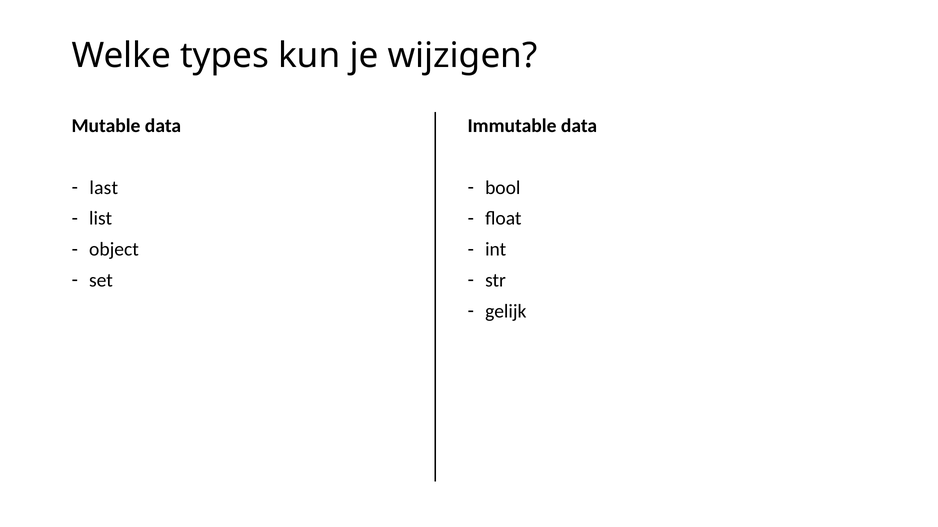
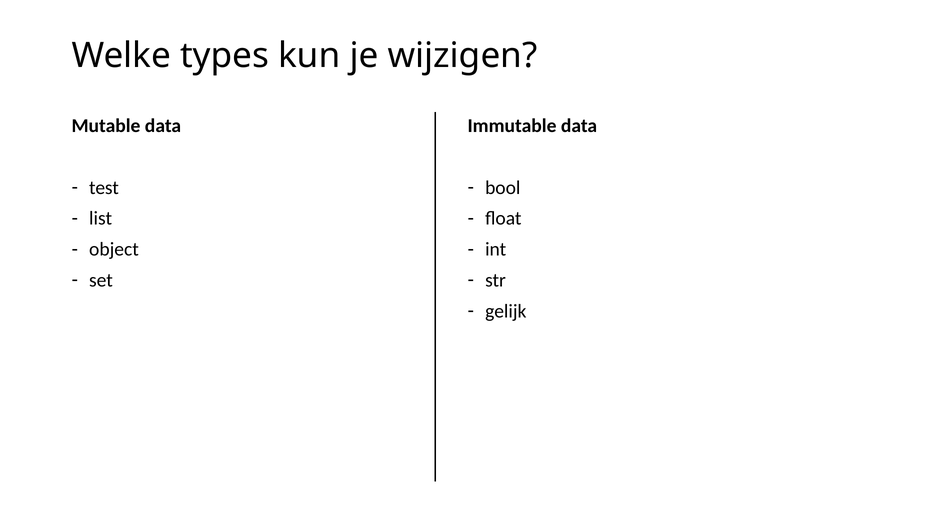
last: last -> test
